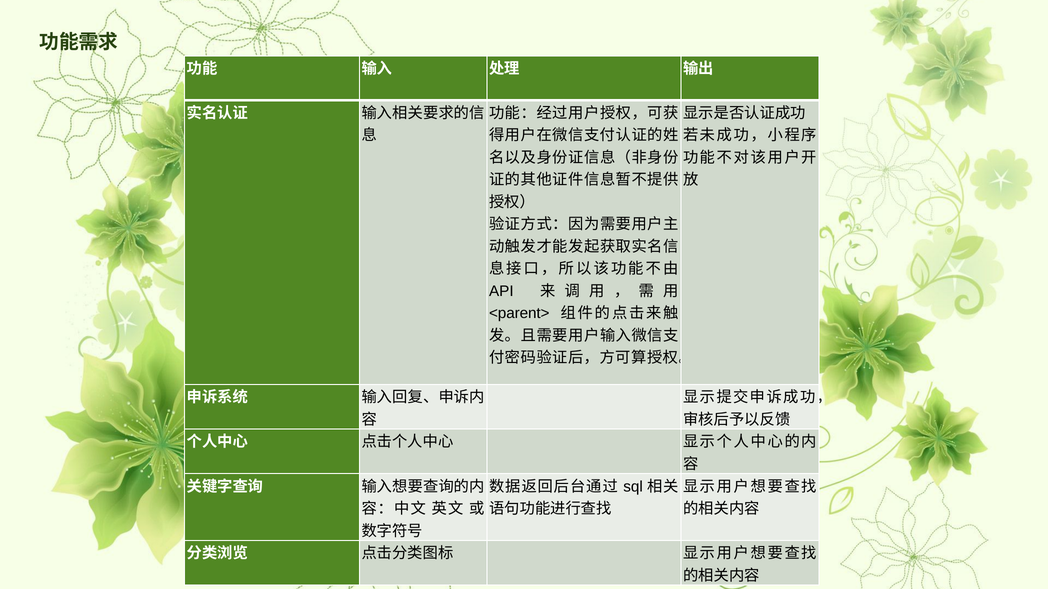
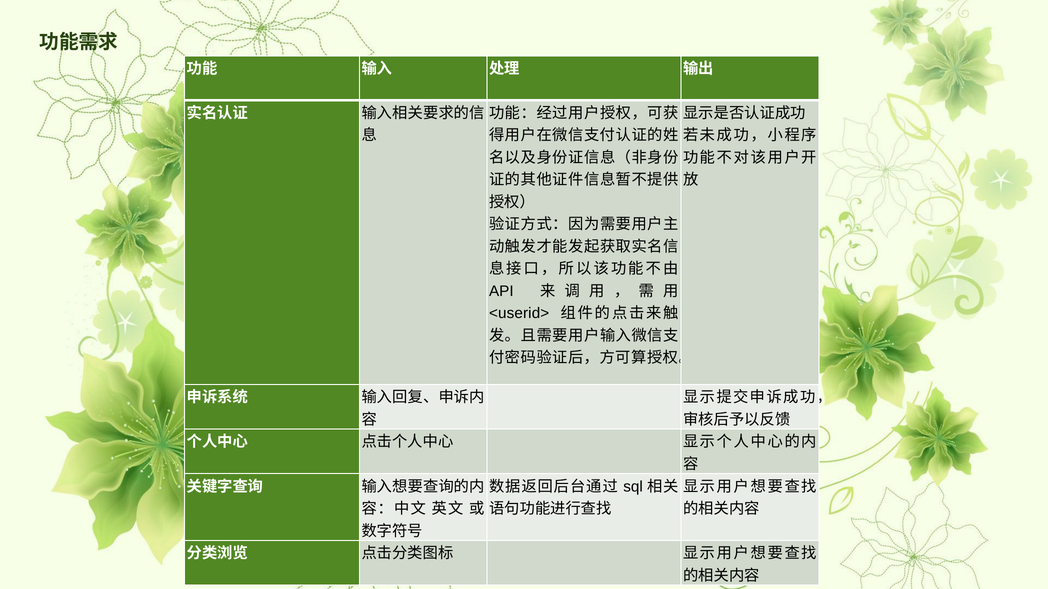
<parent>: <parent> -> <userid>
